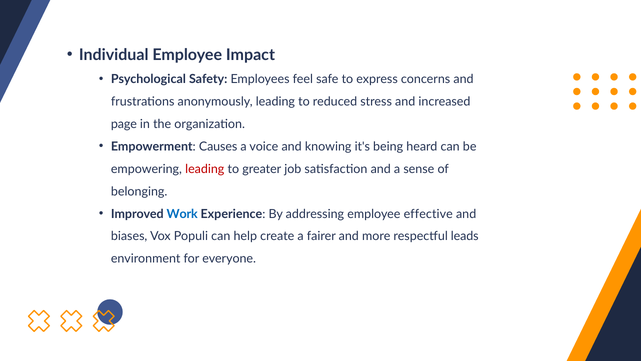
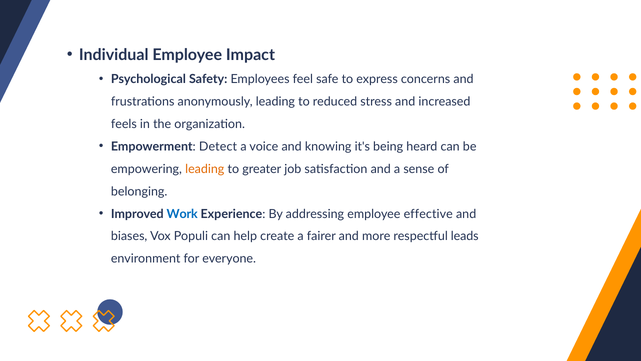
page: page -> feels
Causes: Causes -> Detect
leading at (205, 169) colour: red -> orange
